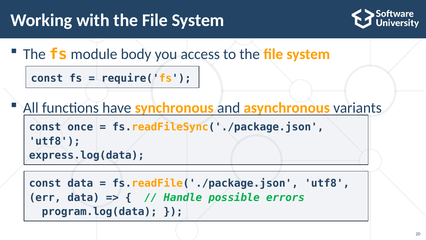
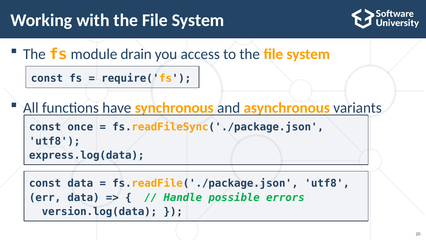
body: body -> drain
program.log(data: program.log(data -> version.log(data
